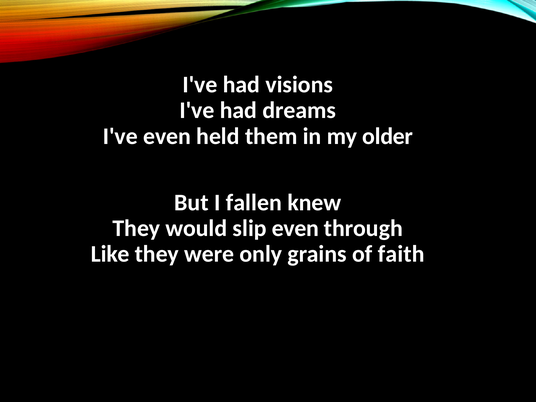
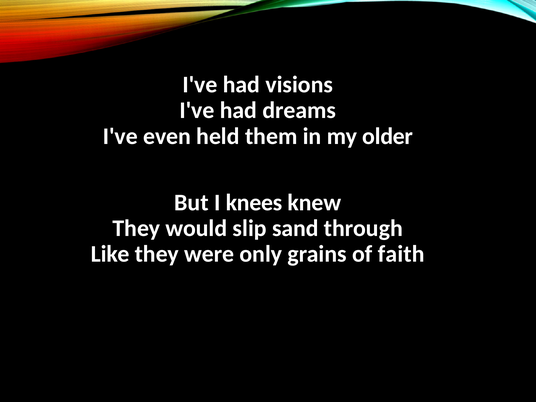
fallen: fallen -> knees
slip even: even -> sand
